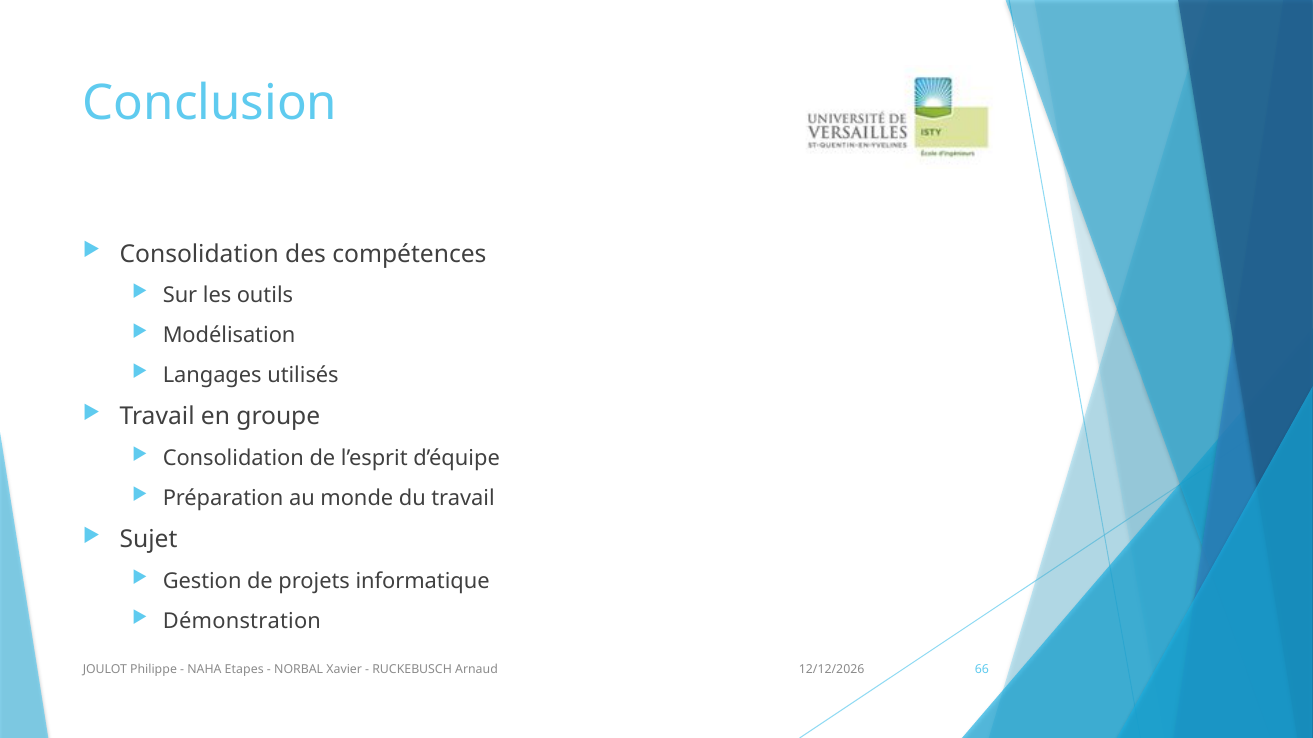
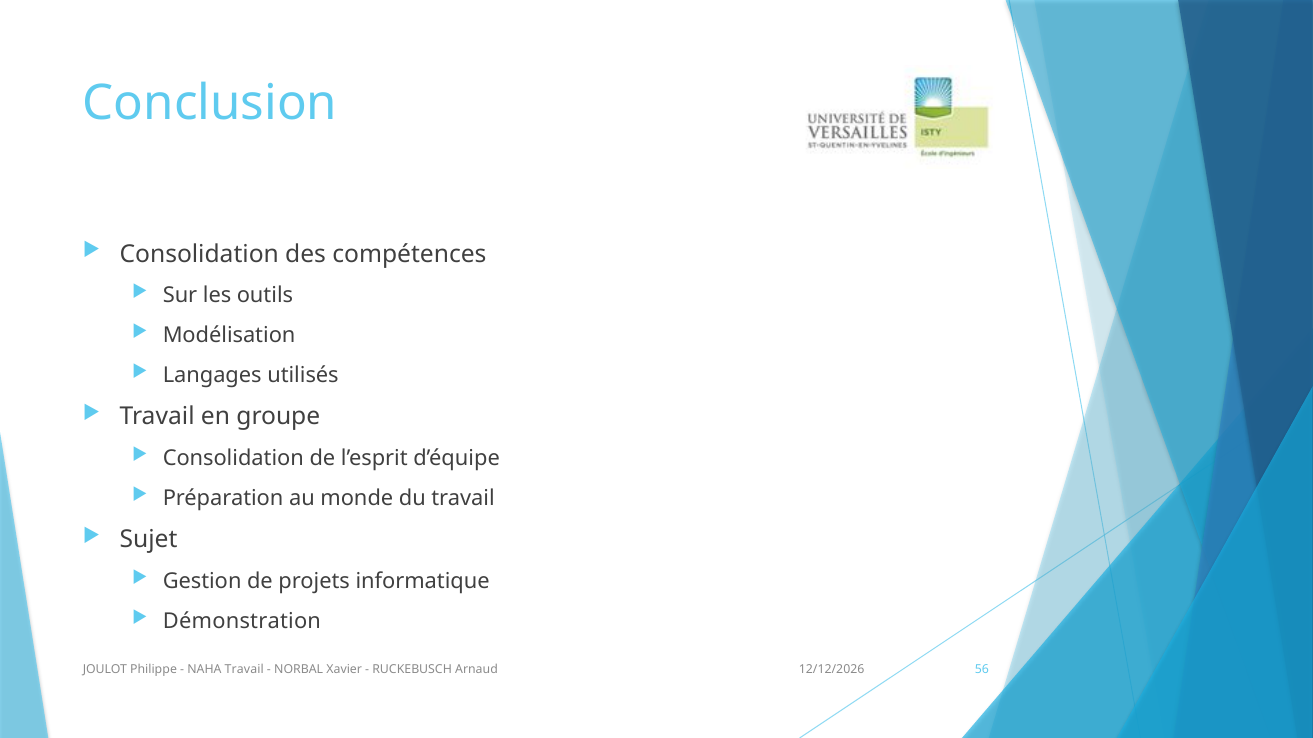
NAHA Etapes: Etapes -> Travail
66: 66 -> 56
